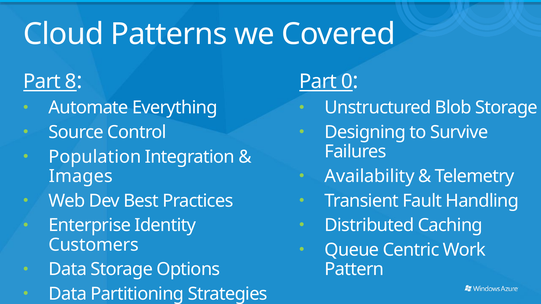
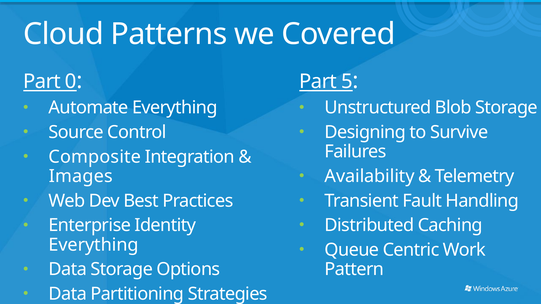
0: 0 -> 5
8: 8 -> 0
Population: Population -> Composite
Customers at (94, 245): Customers -> Everything
